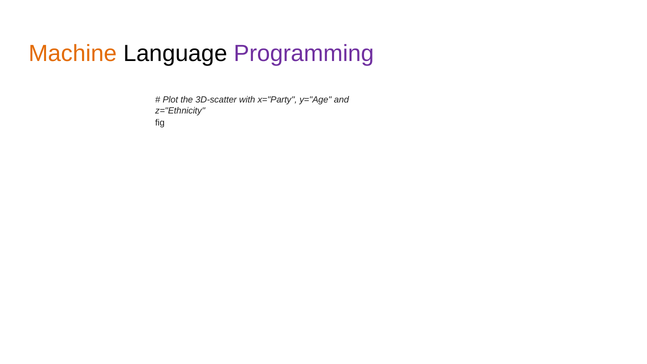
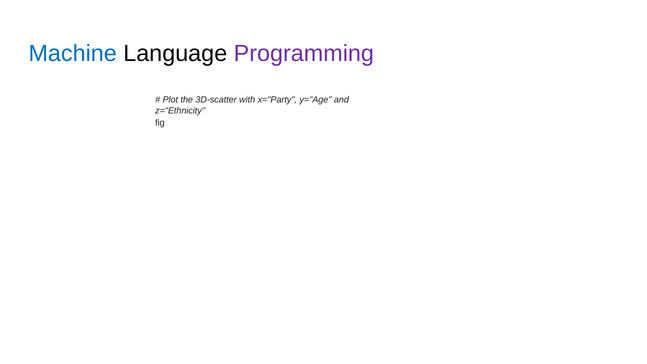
Machine colour: orange -> blue
